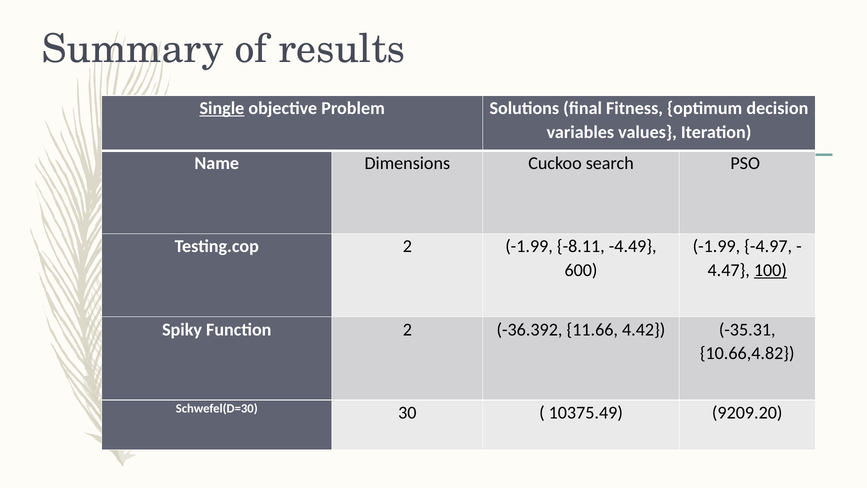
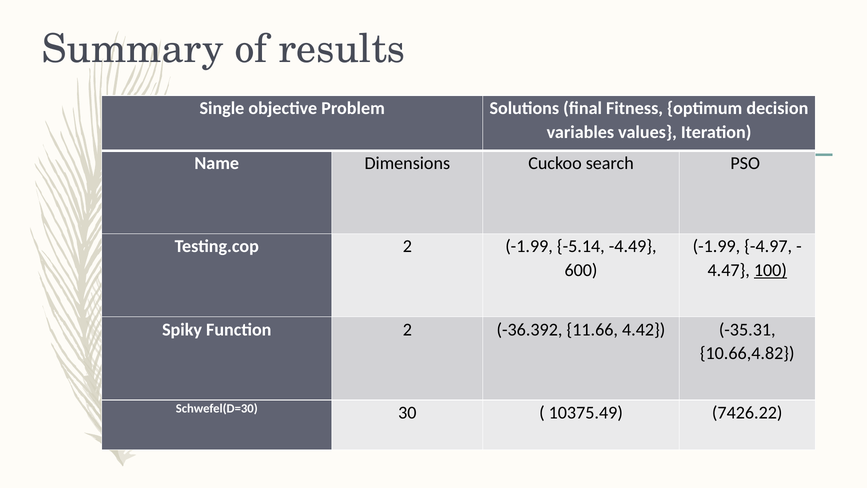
Single underline: present -> none
-8.11: -8.11 -> -5.14
9209.20: 9209.20 -> 7426.22
